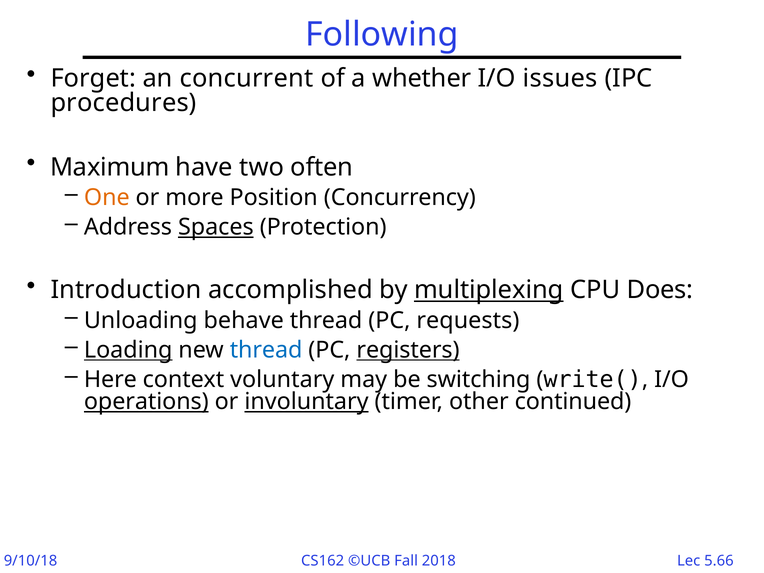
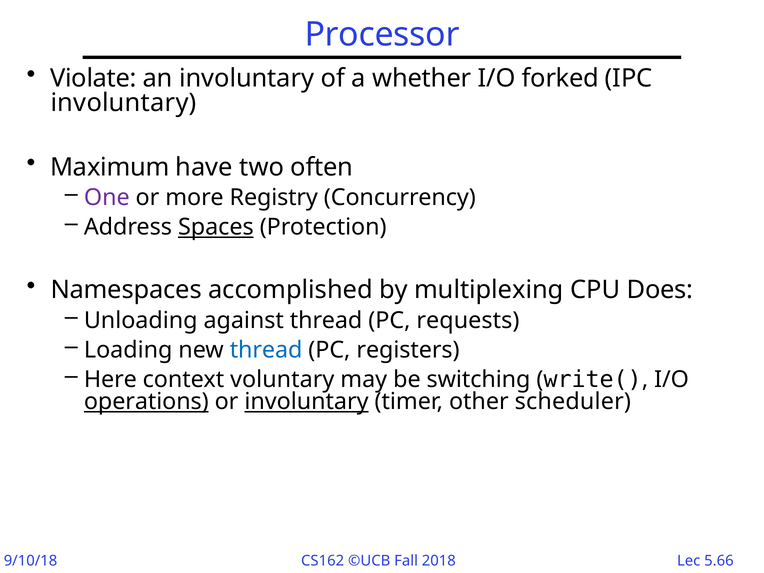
Following: Following -> Processor
Forget: Forget -> Violate
an concurrent: concurrent -> involuntary
issues: issues -> forked
procedures at (124, 103): procedures -> involuntary
One colour: orange -> purple
Position: Position -> Registry
Introduction: Introduction -> Namespaces
multiplexing underline: present -> none
behave: behave -> against
Loading underline: present -> none
registers underline: present -> none
continued: continued -> scheduler
